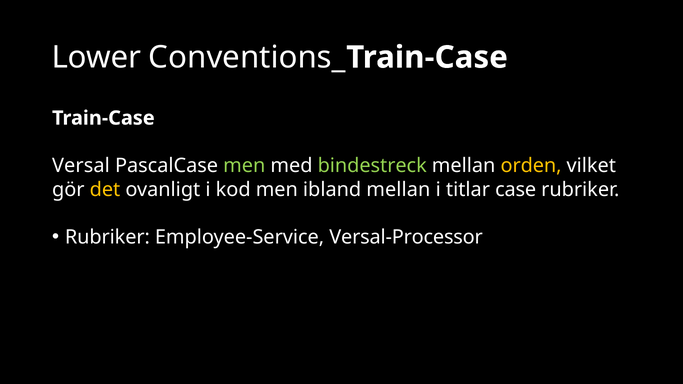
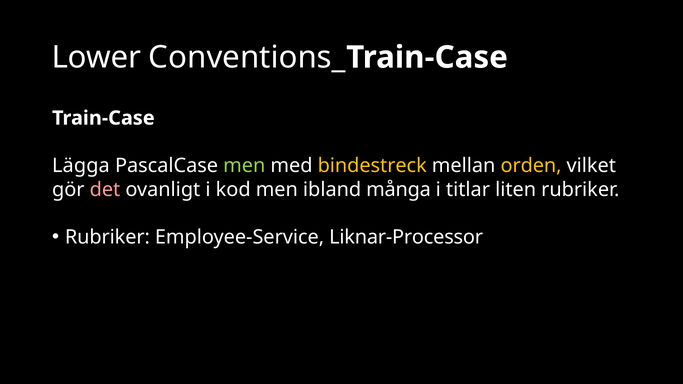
Versal: Versal -> Lägga
bindestreck colour: light green -> yellow
det colour: yellow -> pink
ibland mellan: mellan -> många
case: case -> liten
Versal-Processor: Versal-Processor -> Liknar-Processor
